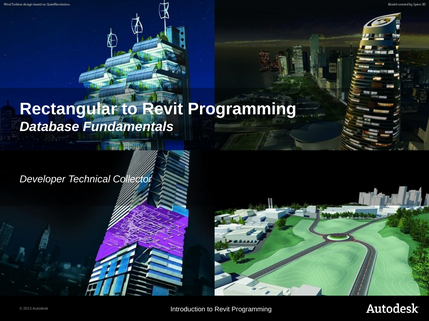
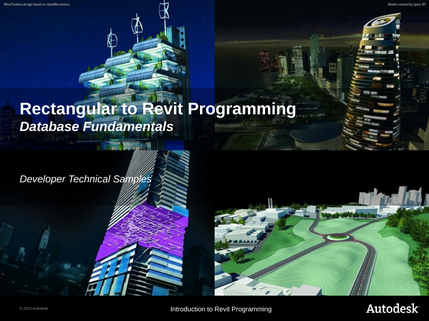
Collector: Collector -> Samples
